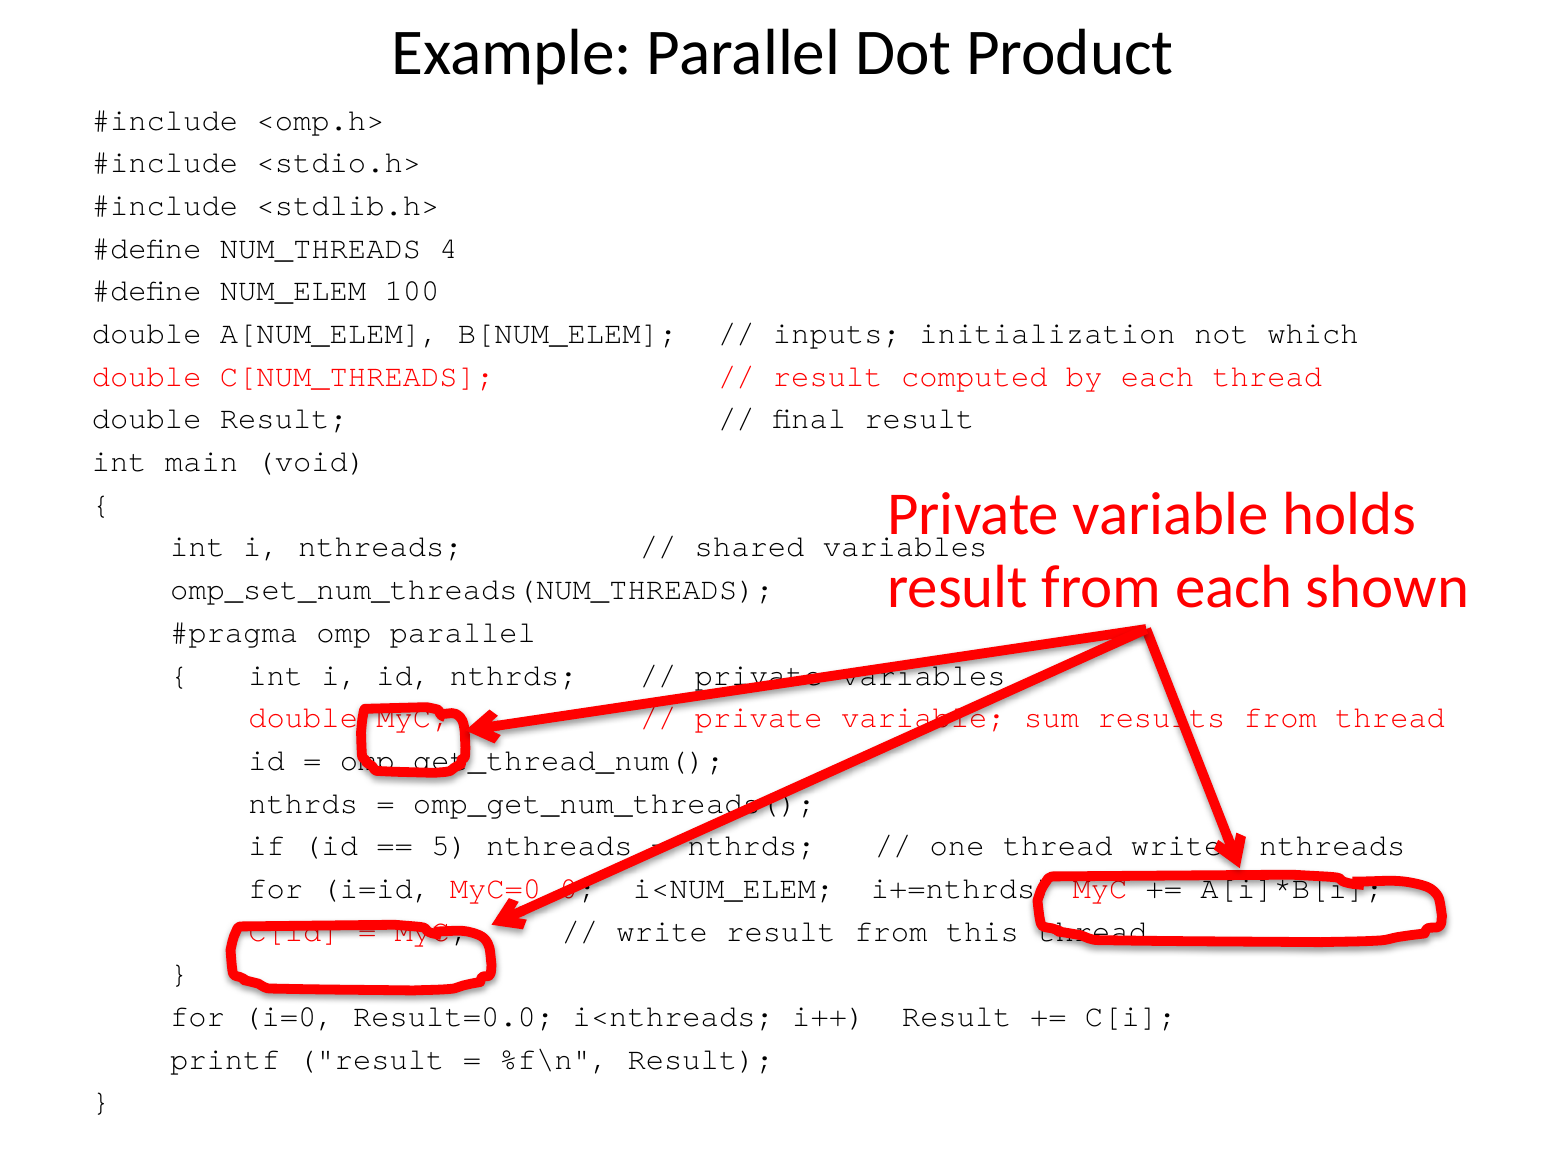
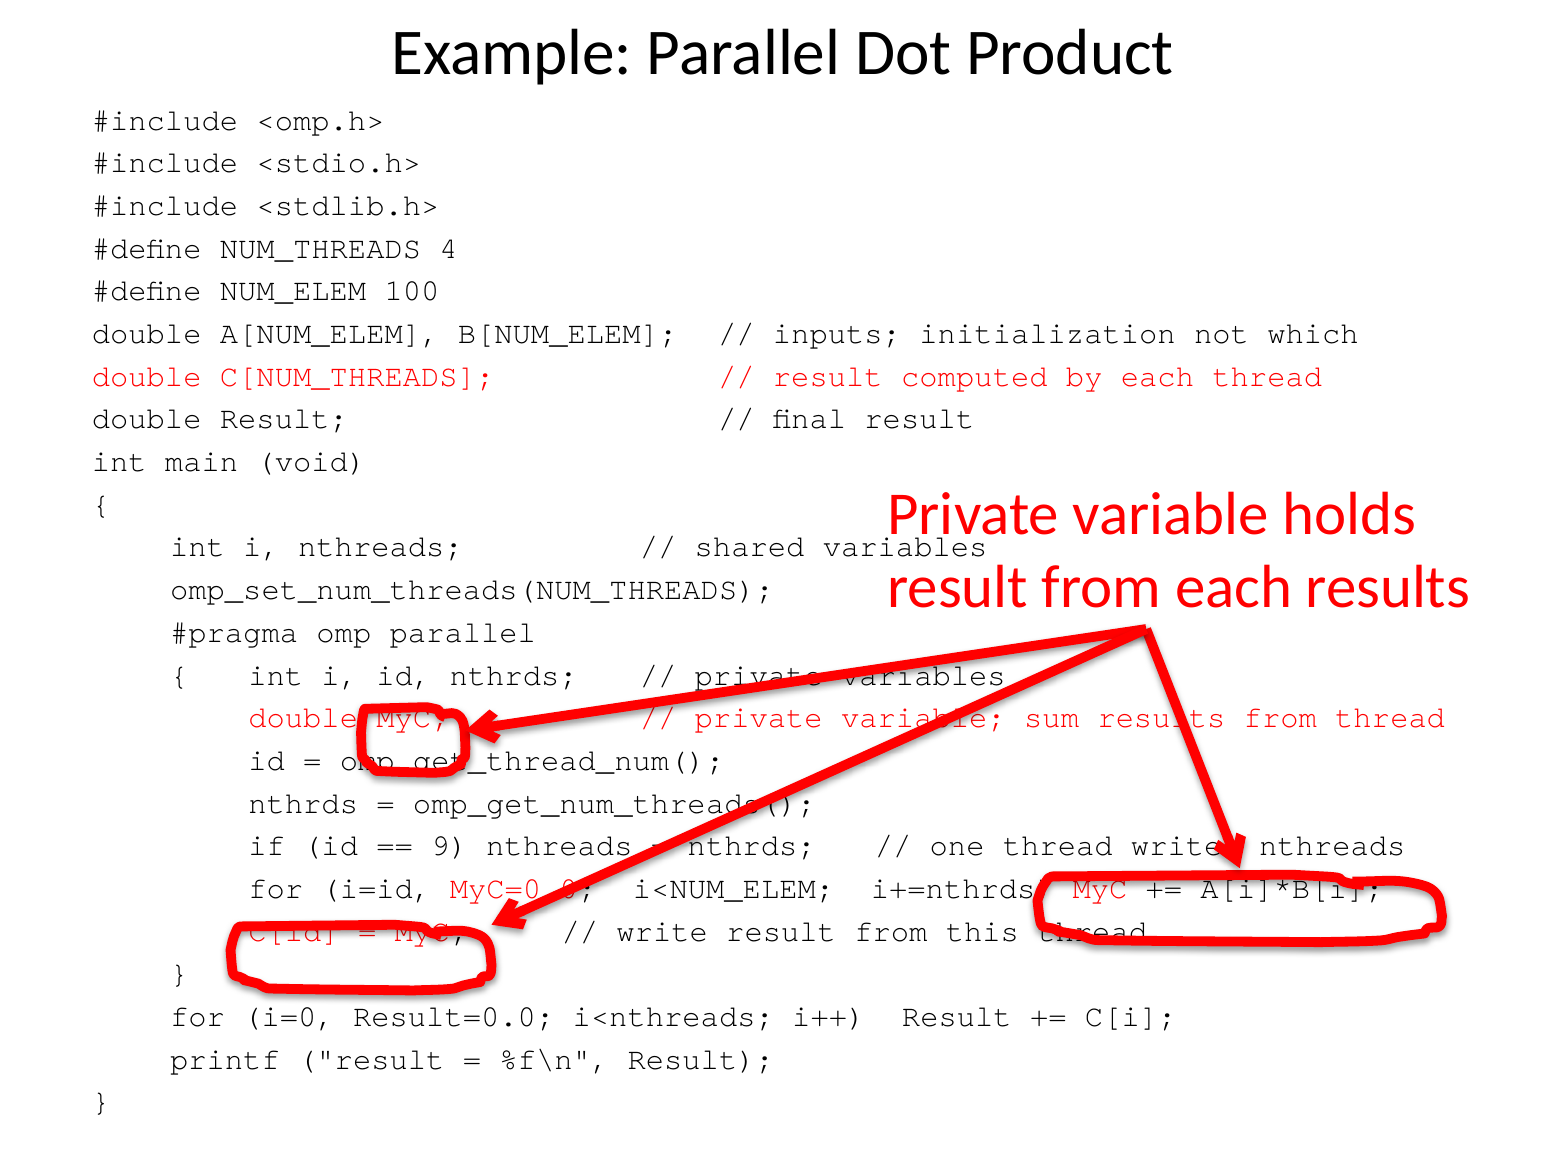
each shown: shown -> results
5: 5 -> 9
